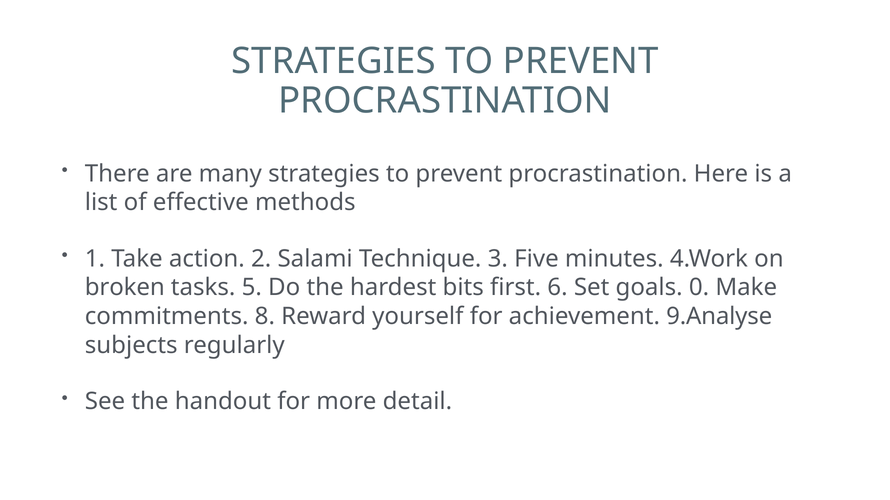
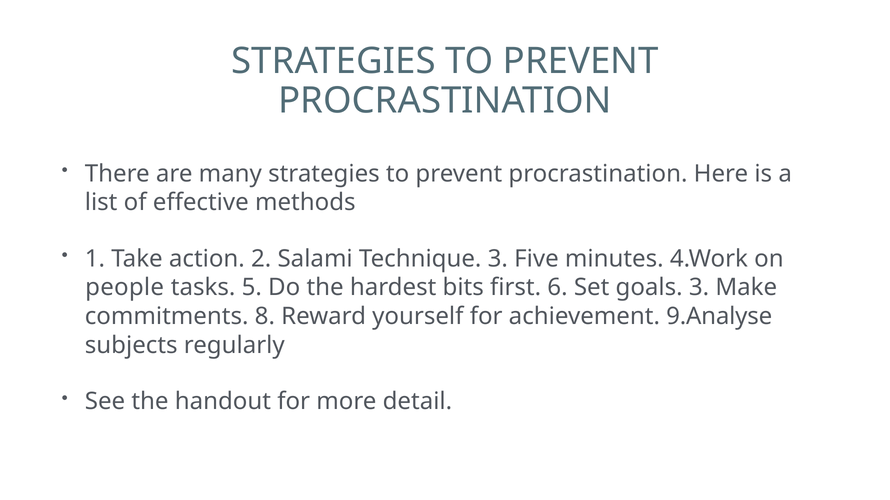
broken: broken -> people
goals 0: 0 -> 3
